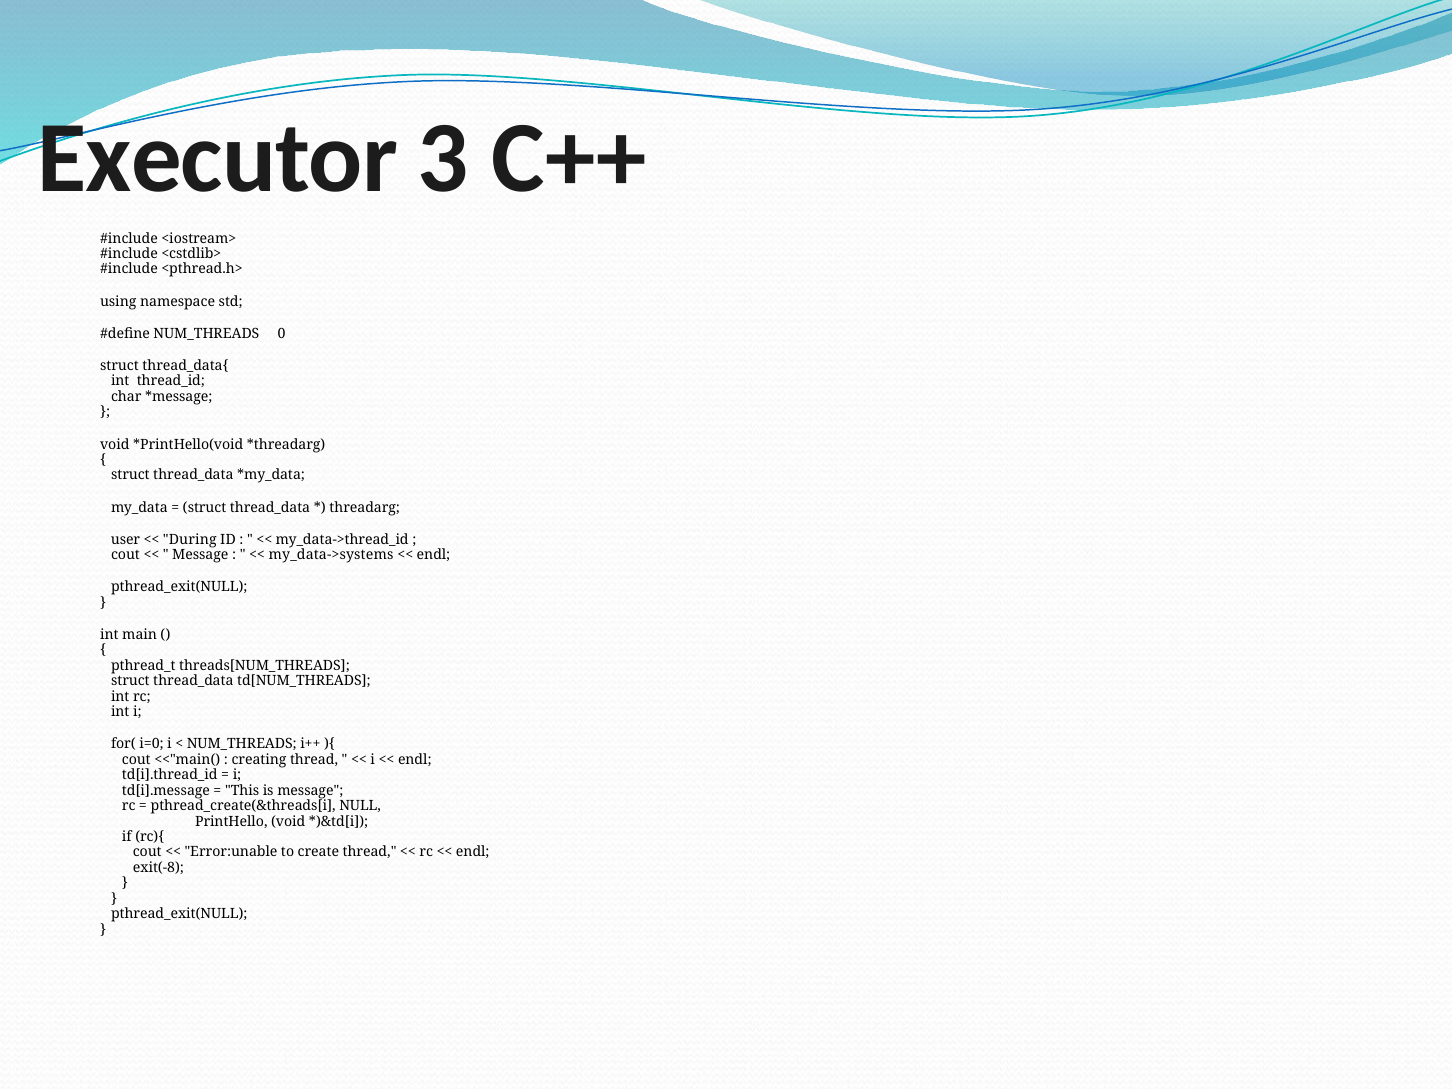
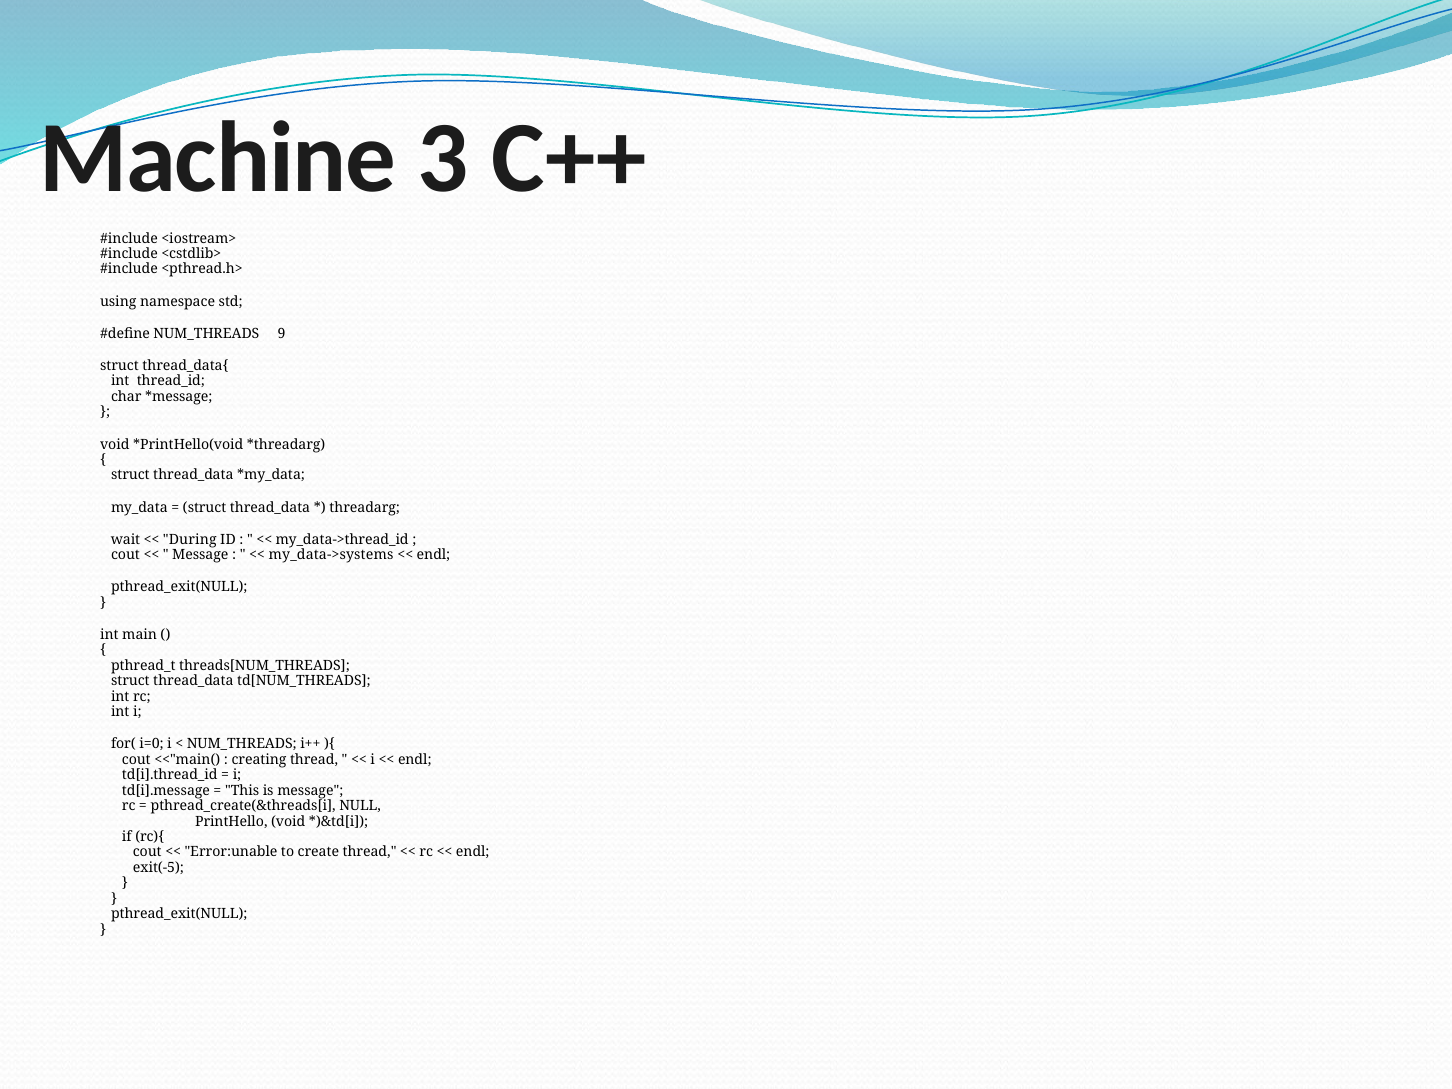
Executor: Executor -> Machine
0: 0 -> 9
user: user -> wait
exit(-8: exit(-8 -> exit(-5
